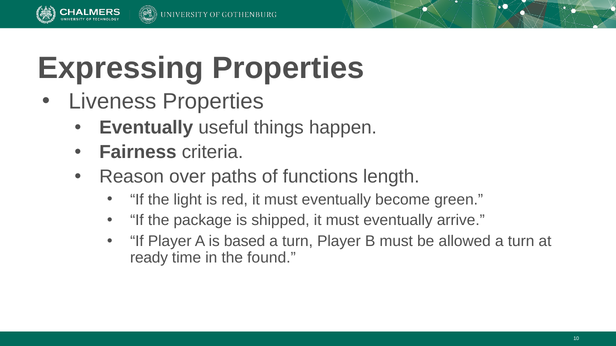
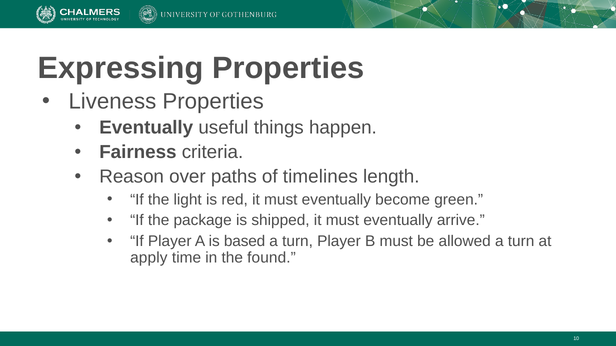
functions: functions -> timelines
ready: ready -> apply
